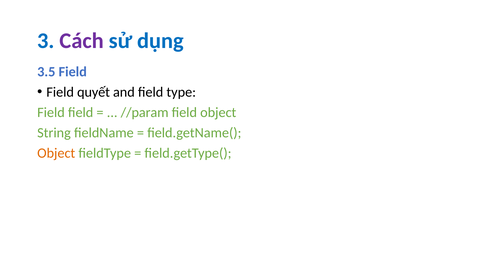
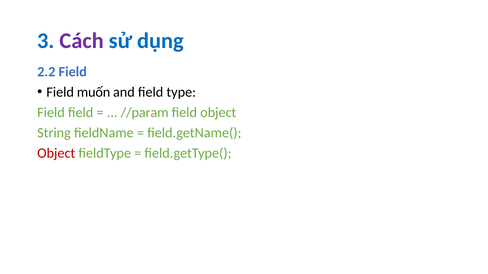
3.5: 3.5 -> 2.2
quyết: quyết -> muốn
Object at (56, 154) colour: orange -> red
